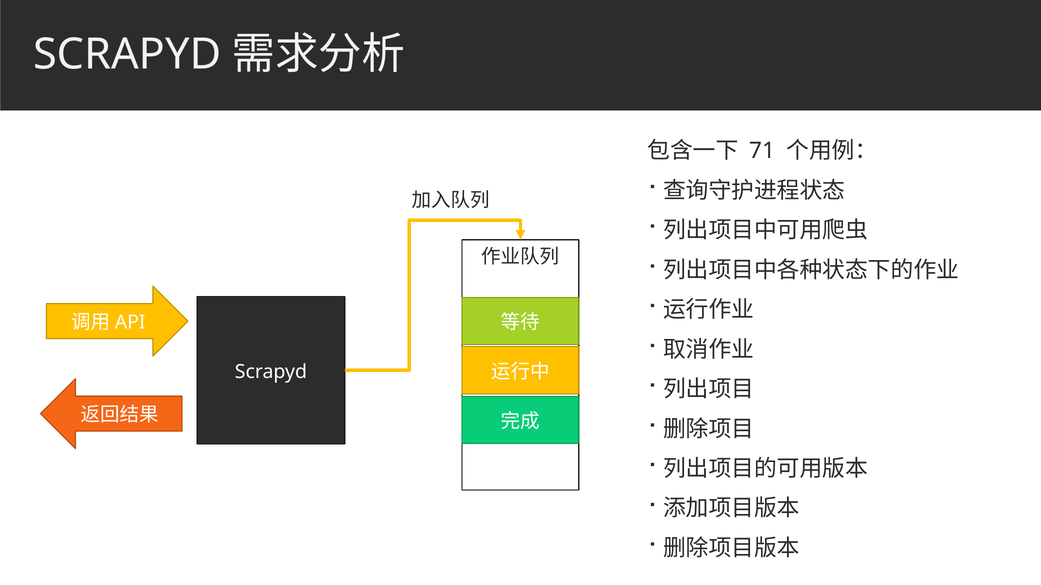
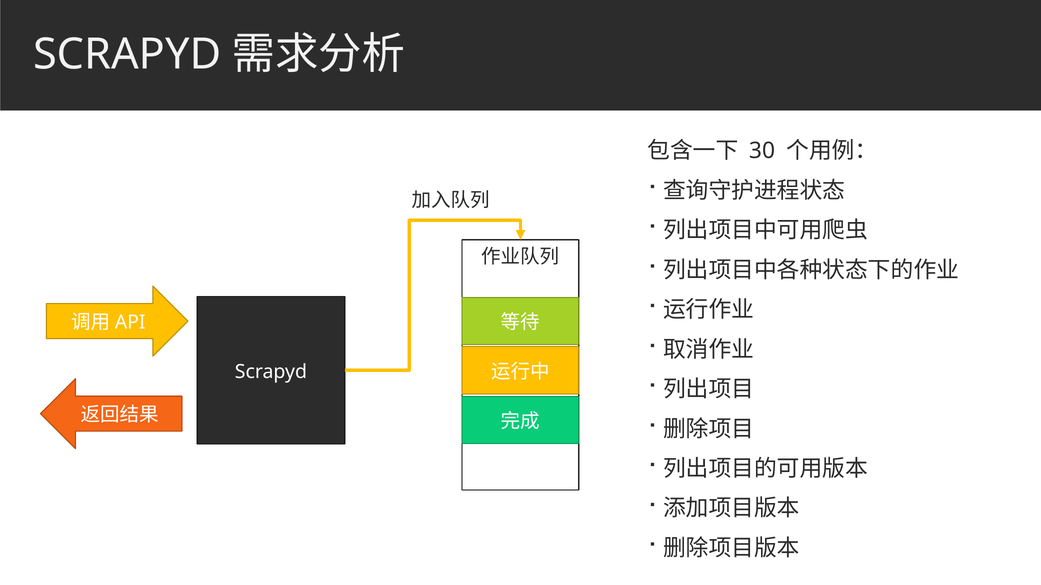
71: 71 -> 30
